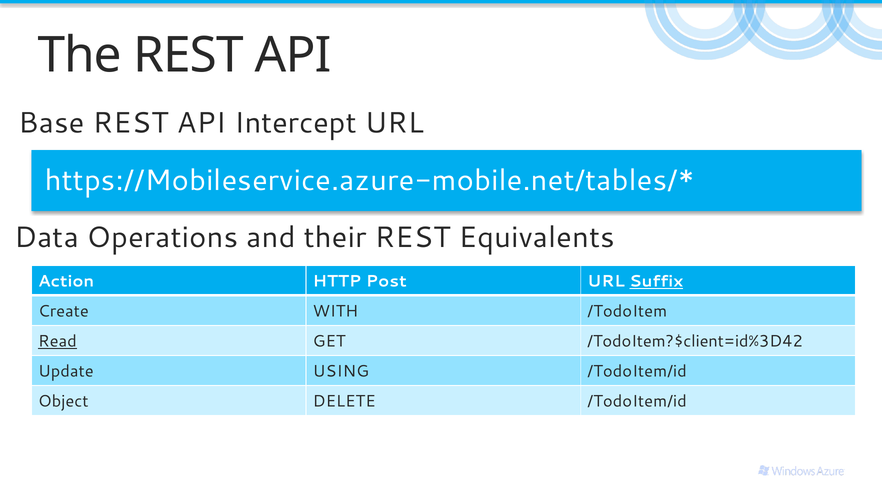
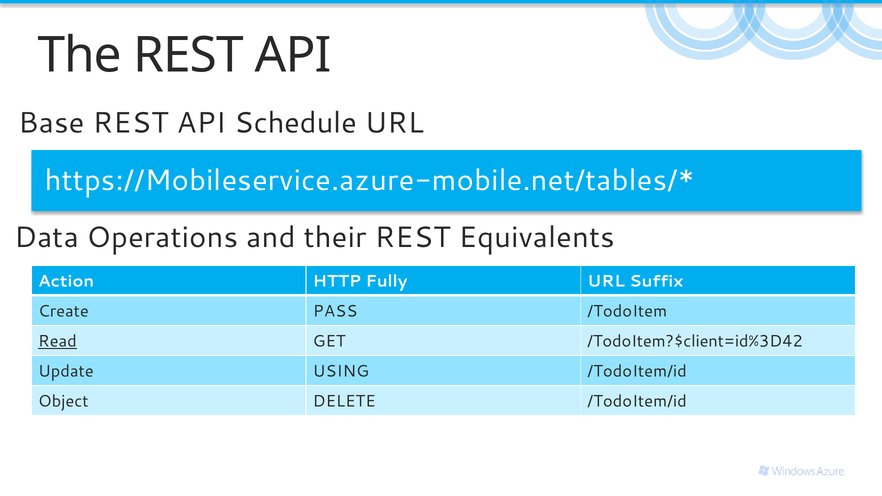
Intercept: Intercept -> Schedule
Post: Post -> Fully
Suffix underline: present -> none
WITH: WITH -> PASS
